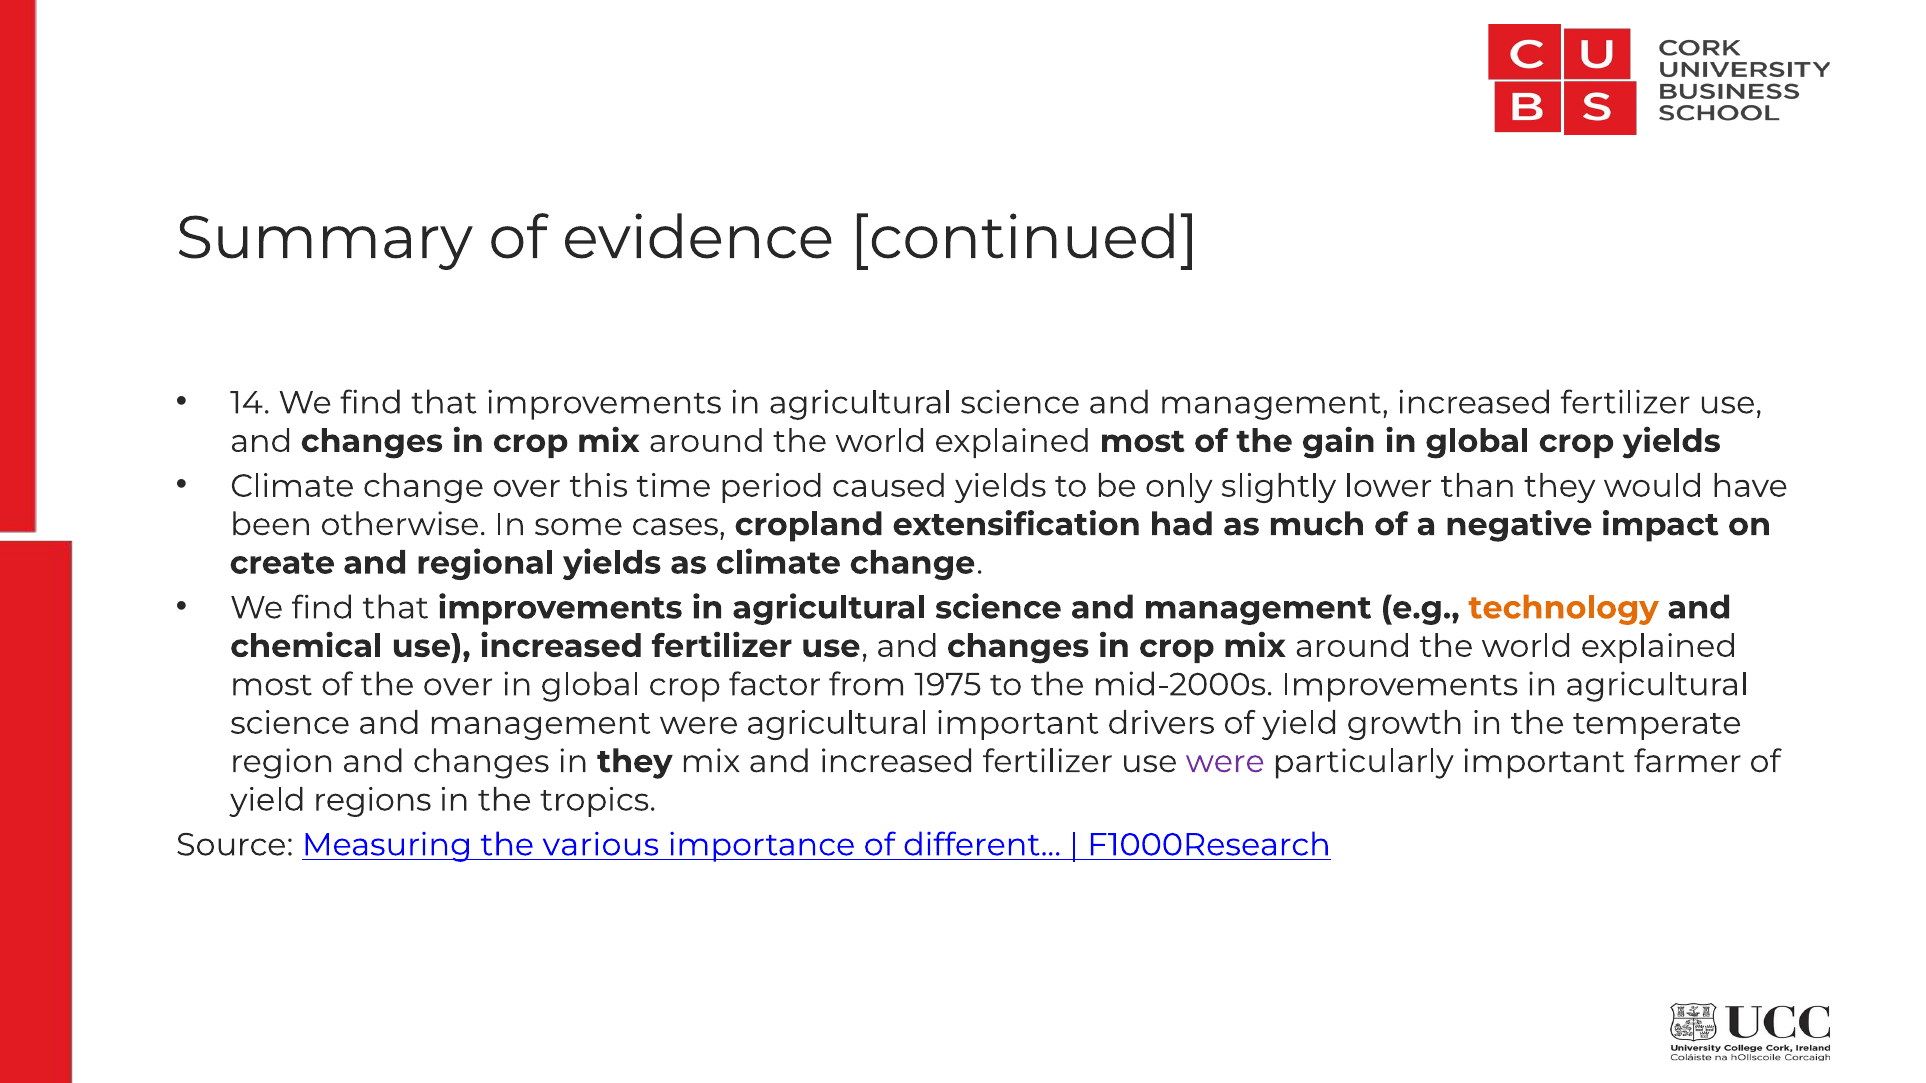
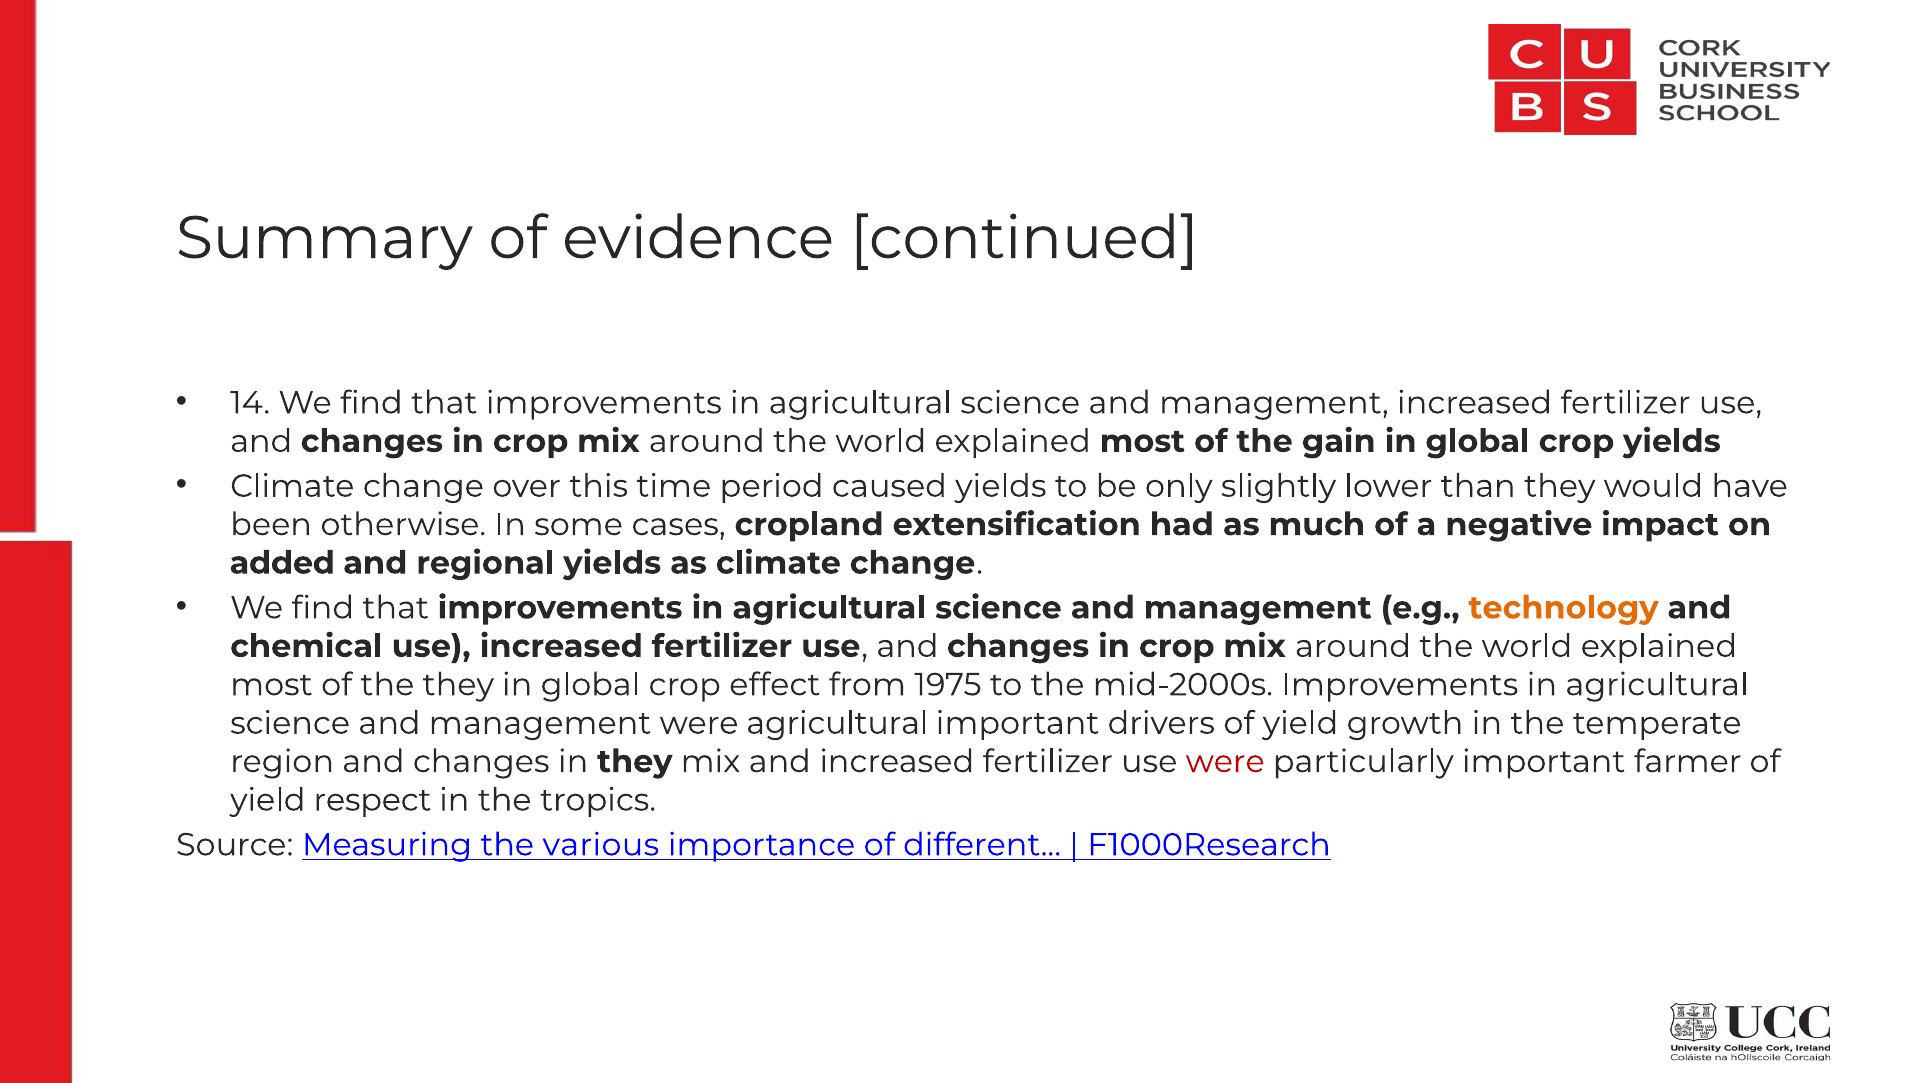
create: create -> added
the over: over -> they
factor: factor -> effect
were at (1225, 762) colour: purple -> red
regions: regions -> respect
